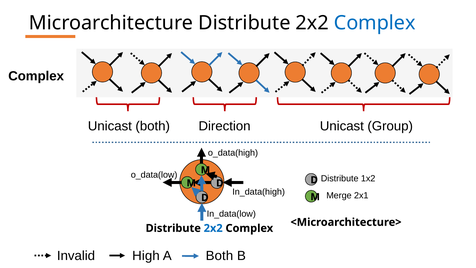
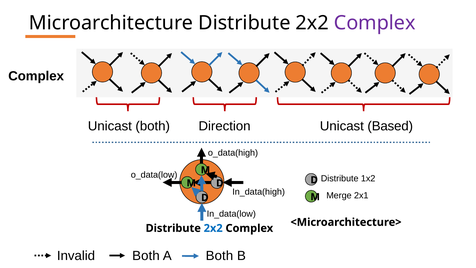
Complex at (375, 23) colour: blue -> purple
Group: Group -> Based
Invalid High: High -> Both
